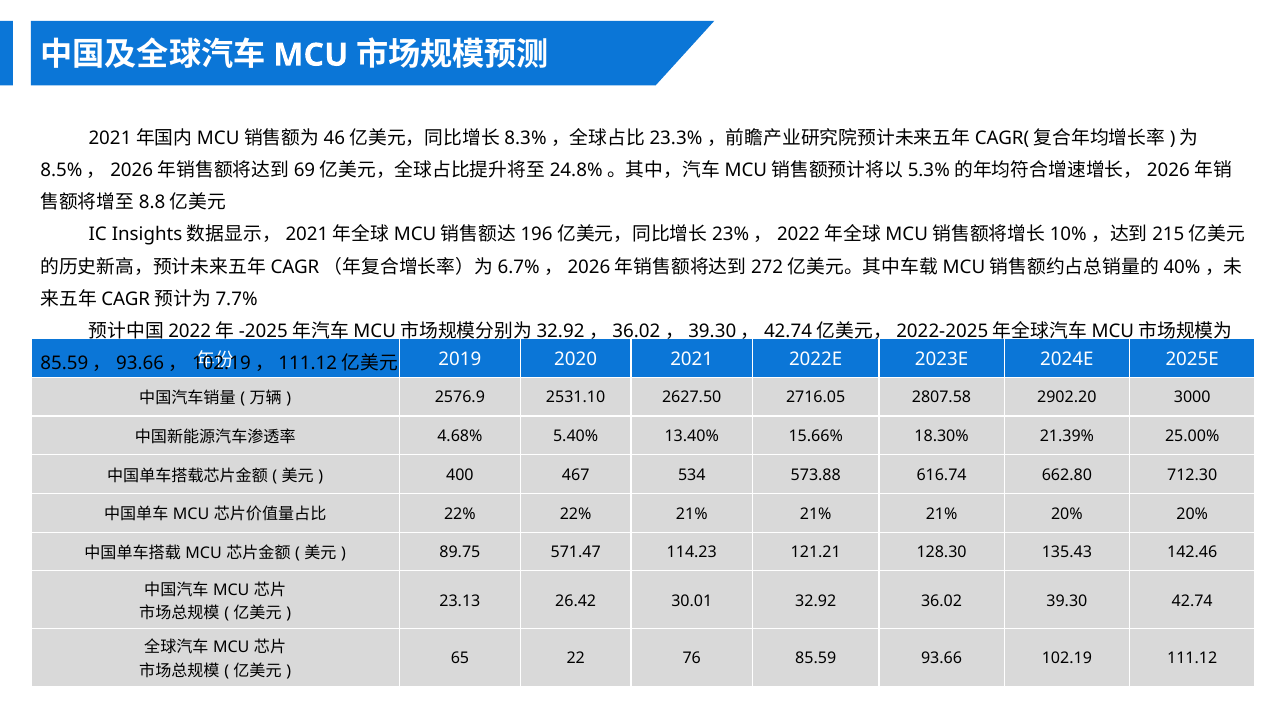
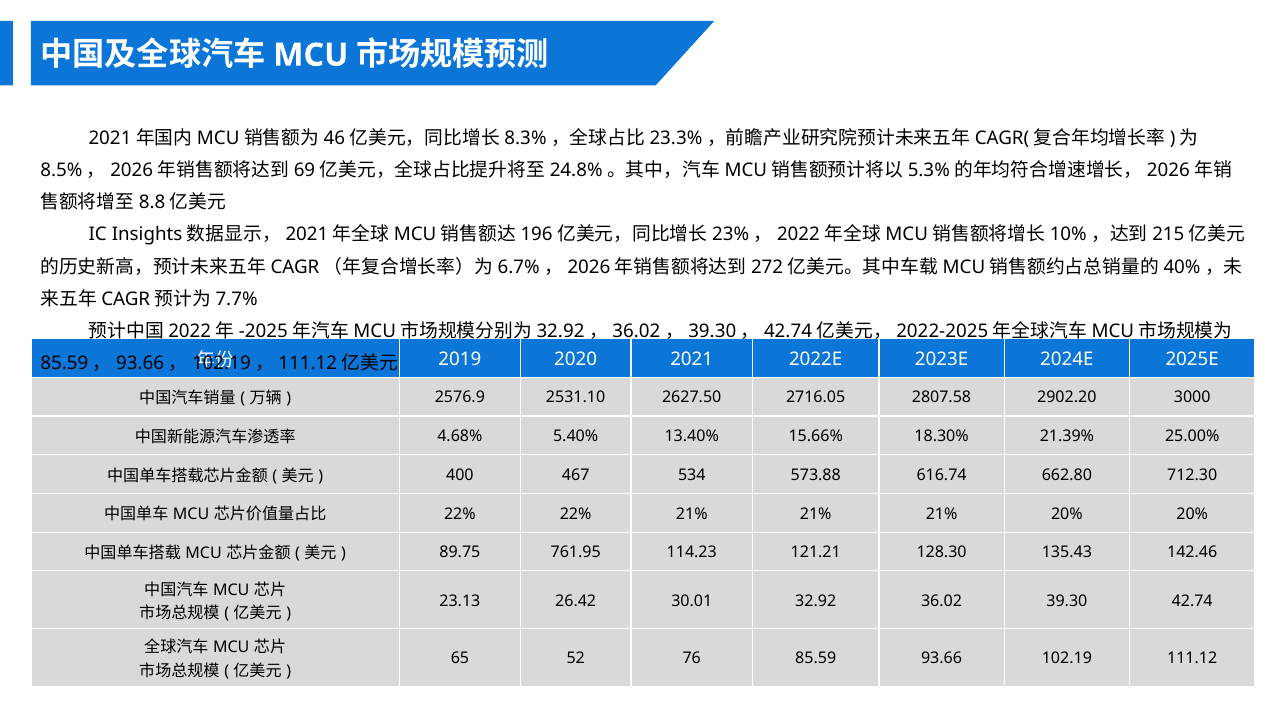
571.47: 571.47 -> 761.95
22: 22 -> 52
